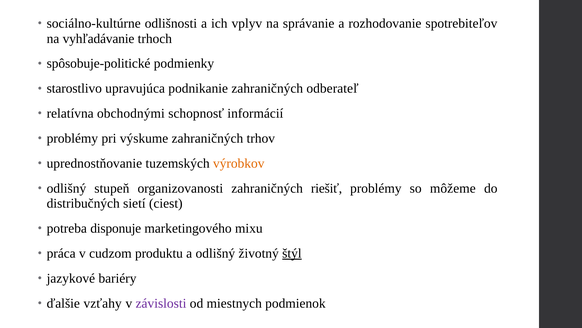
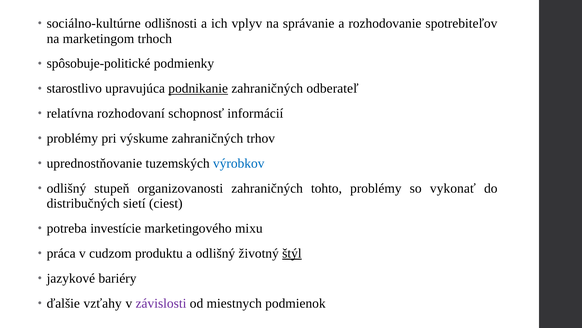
vyhľadávanie: vyhľadávanie -> marketingom
podnikanie underline: none -> present
obchodnými: obchodnými -> rozhodovaní
výrobkov colour: orange -> blue
riešiť: riešiť -> tohto
môžeme: môžeme -> vykonať
disponuje: disponuje -> investície
